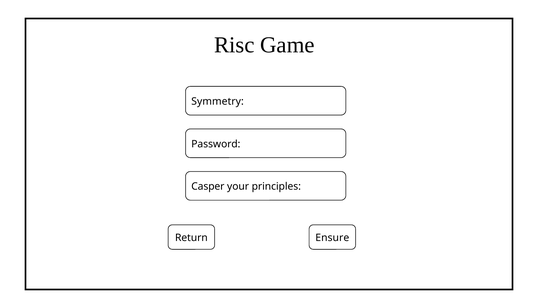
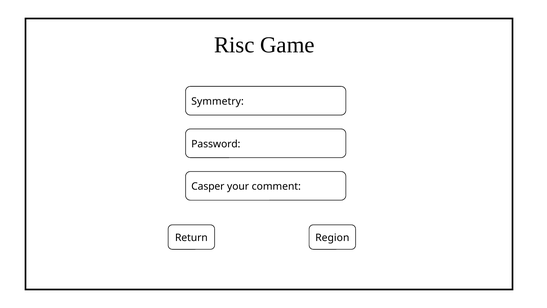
principles: principles -> comment
Ensure: Ensure -> Region
